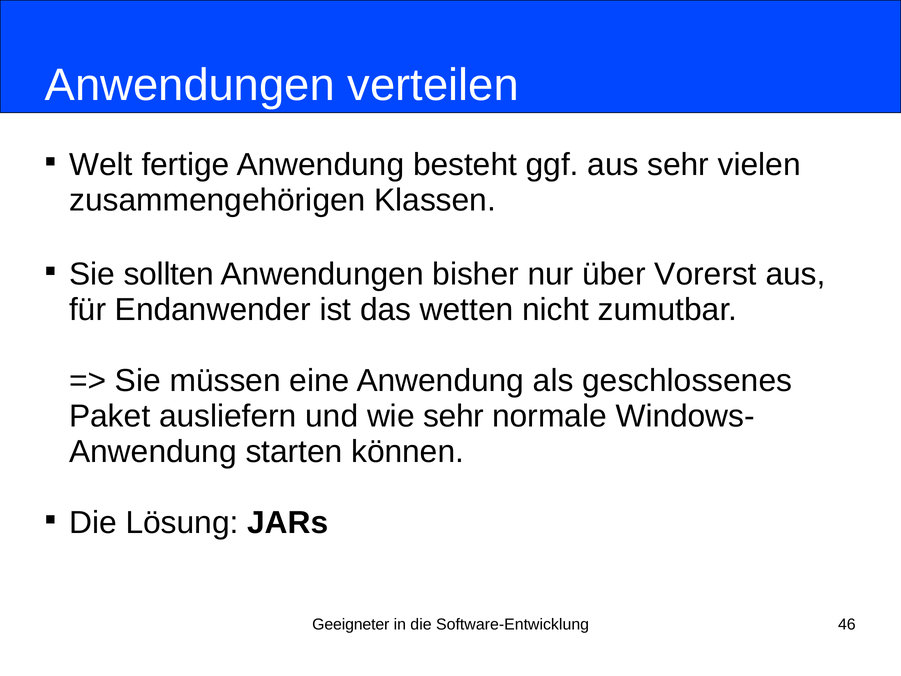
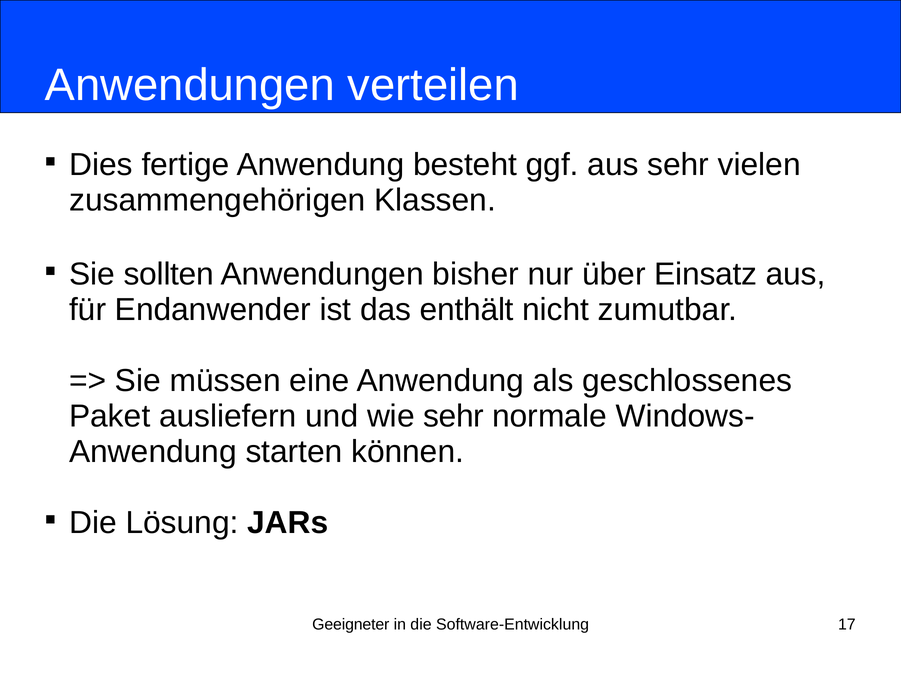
Welt: Welt -> Dies
Vorerst: Vorerst -> Einsatz
wetten: wetten -> enthält
46: 46 -> 17
